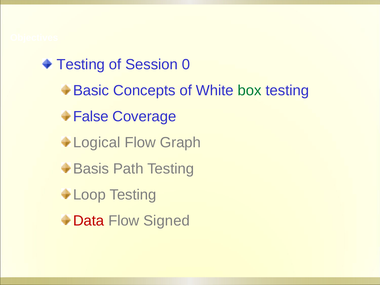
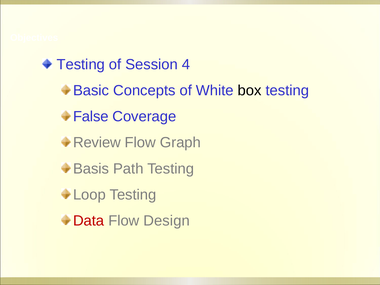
0: 0 -> 4
box colour: green -> black
Logical: Logical -> Review
Signed: Signed -> Design
